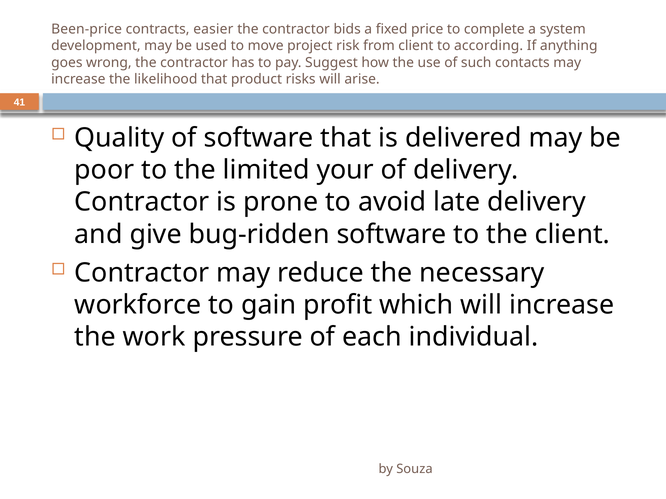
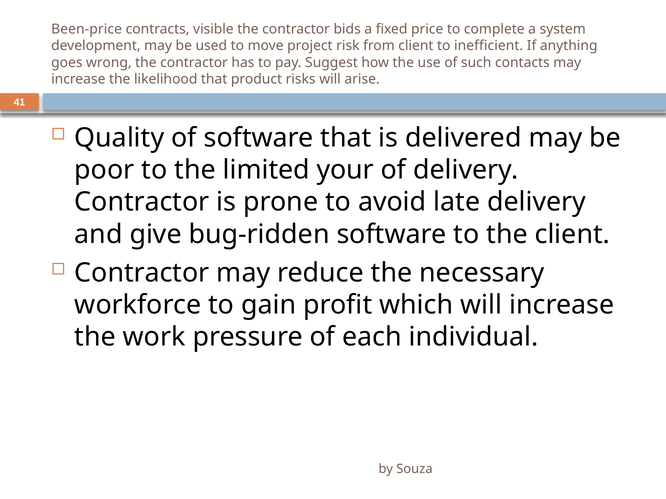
easier: easier -> visible
according: according -> inefficient
